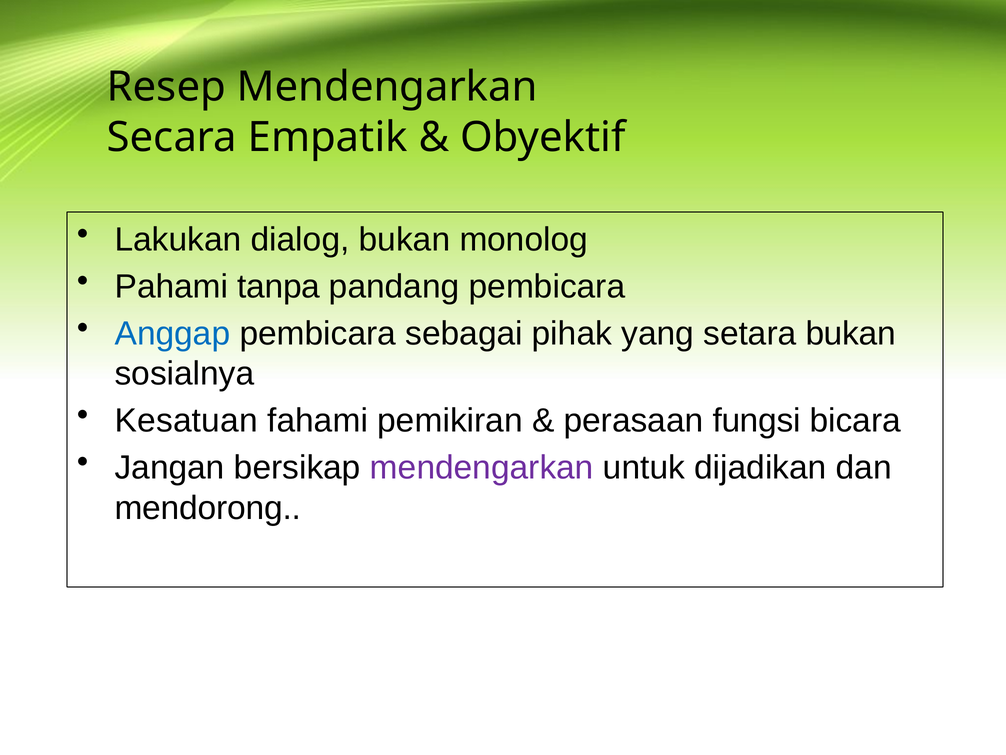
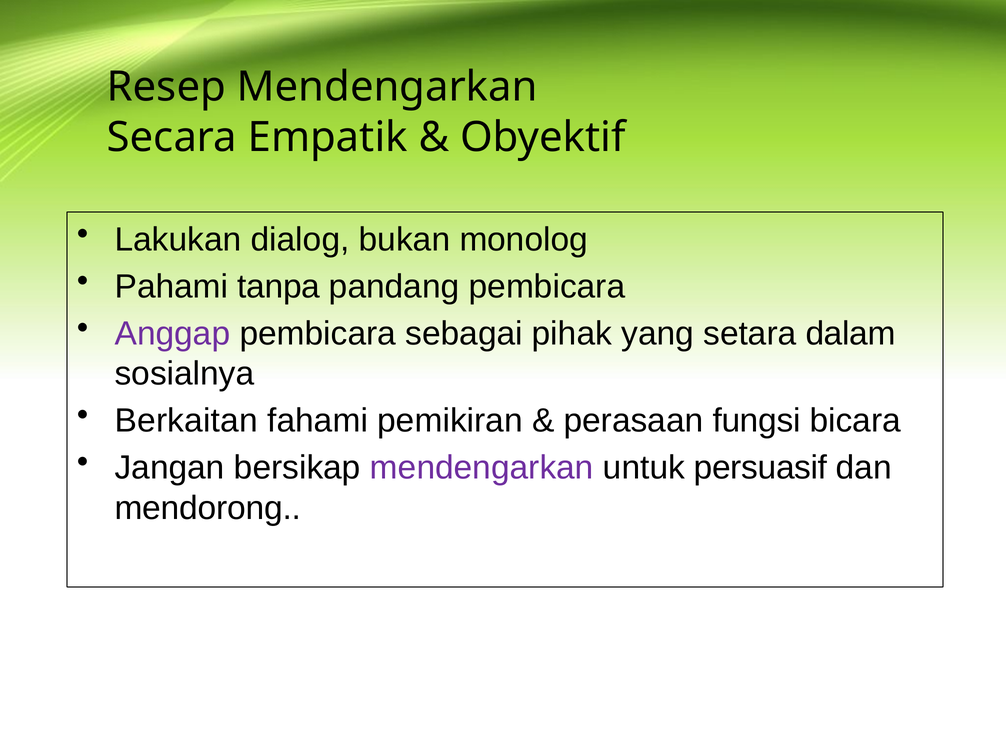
Anggap colour: blue -> purple
setara bukan: bukan -> dalam
Kesatuan: Kesatuan -> Berkaitan
dijadikan: dijadikan -> persuasif
